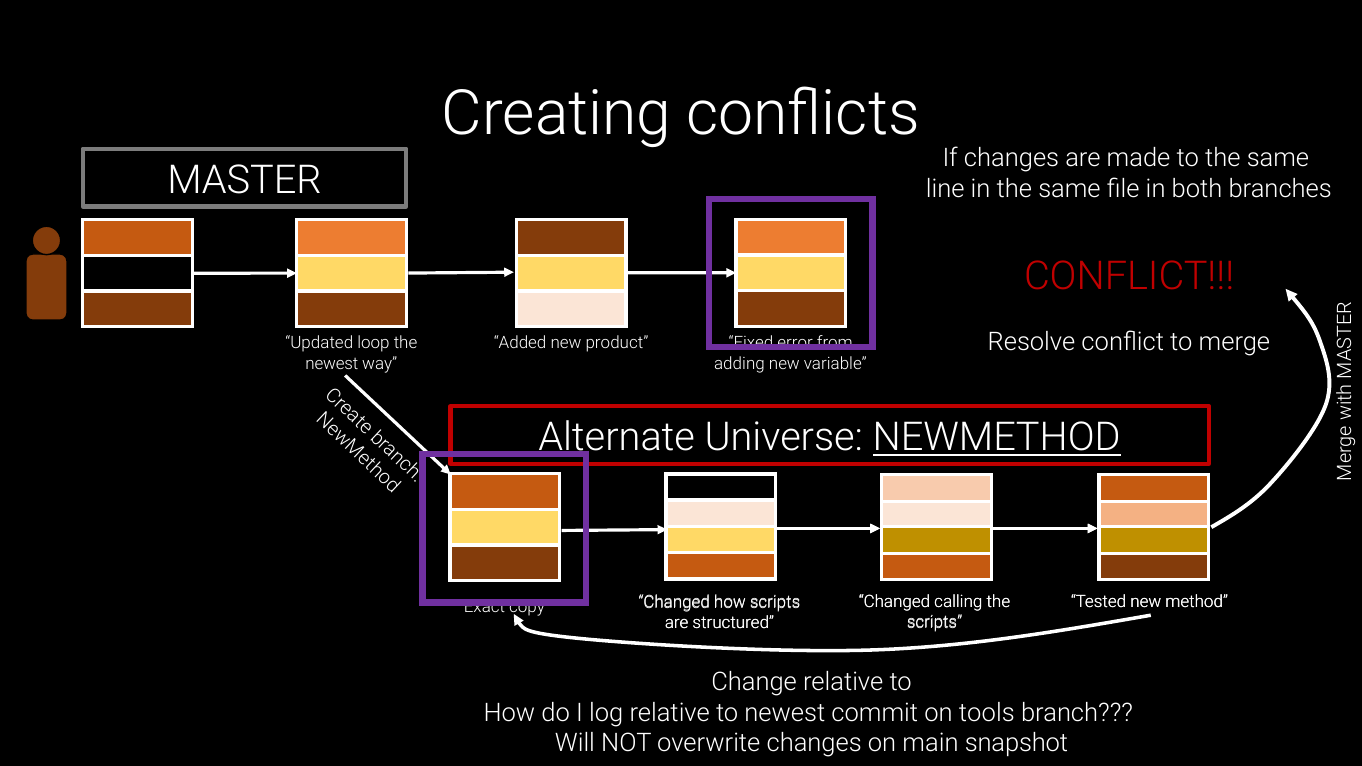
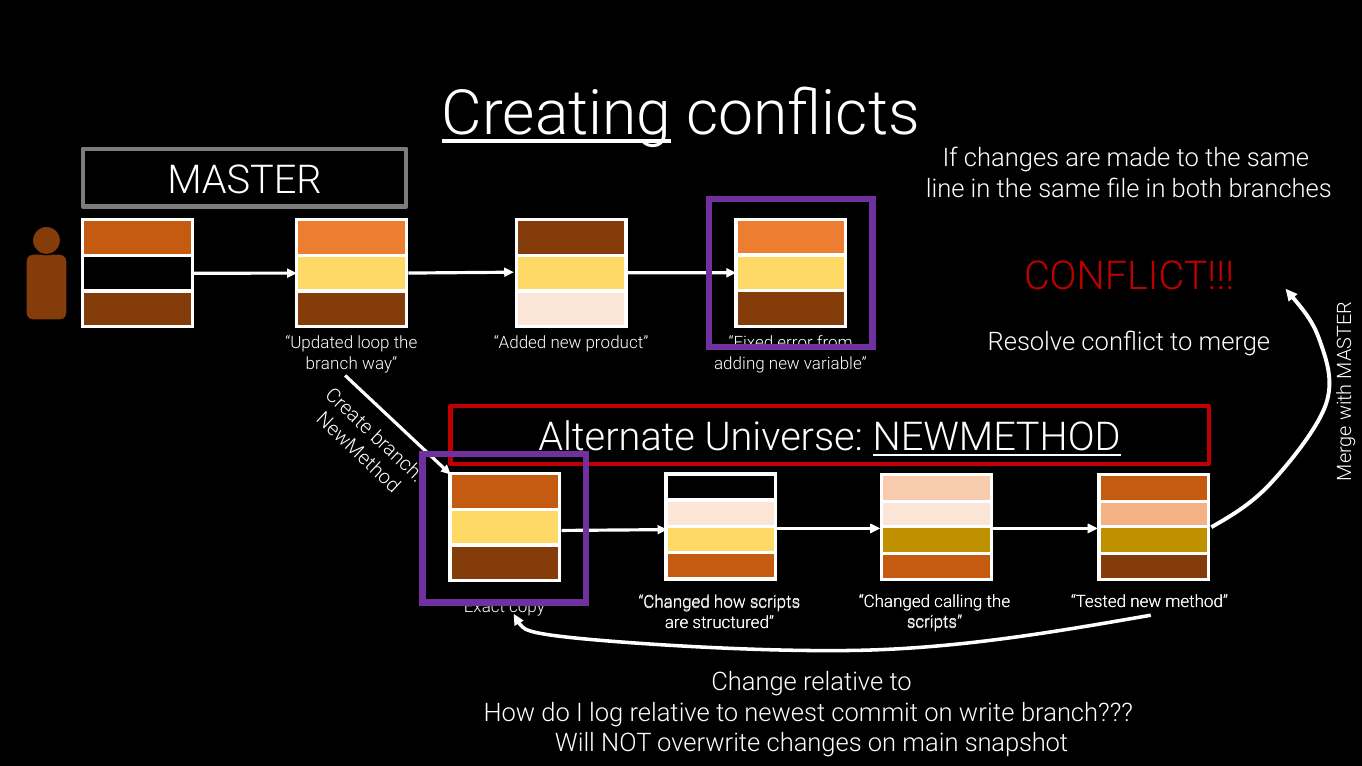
Creating underline: none -> present
newest at (332, 364): newest -> branch
tools: tools -> write
